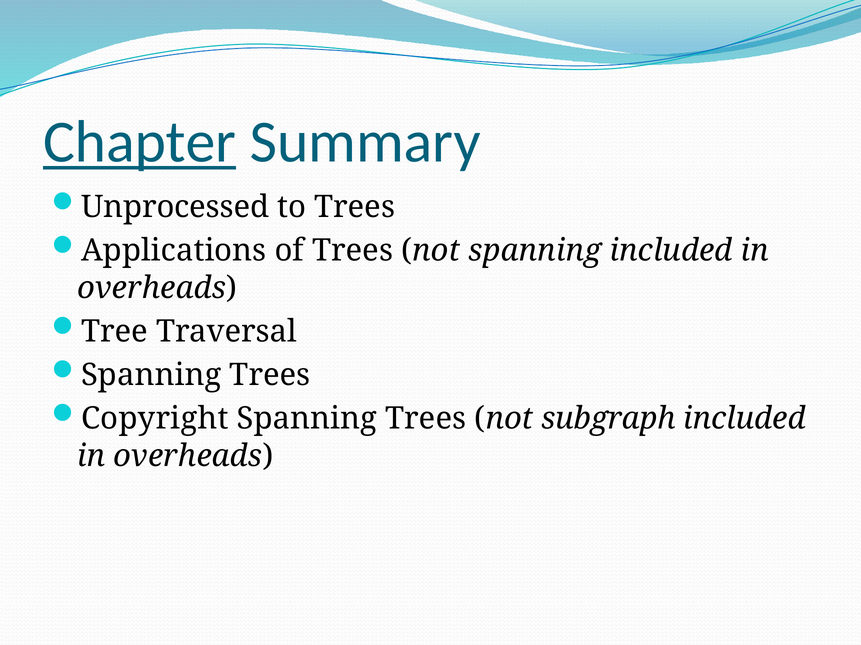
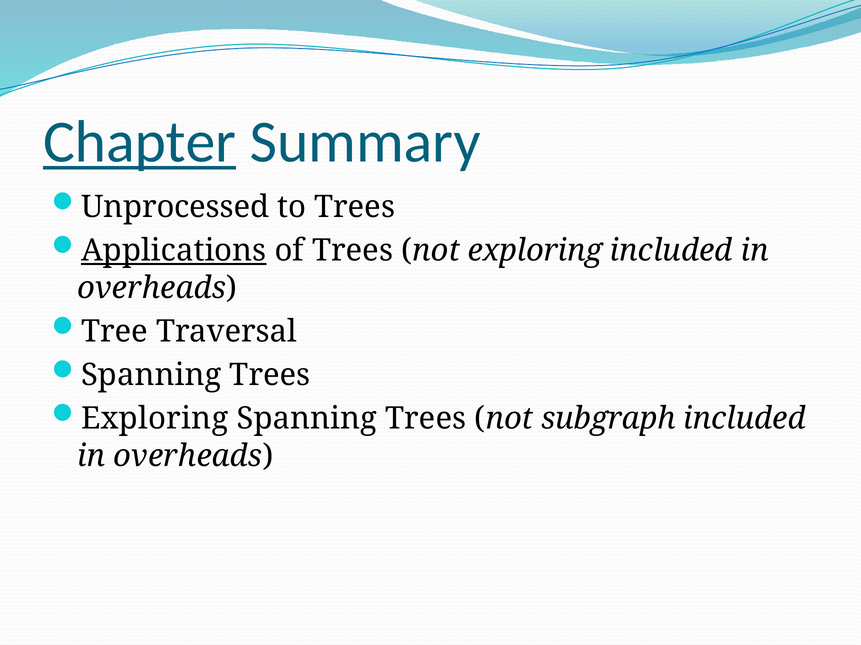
Applications underline: none -> present
not spanning: spanning -> exploring
Copyright at (155, 419): Copyright -> Exploring
